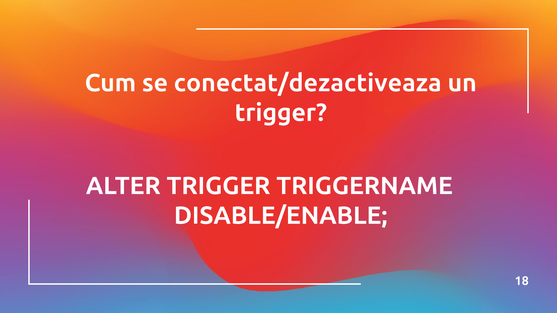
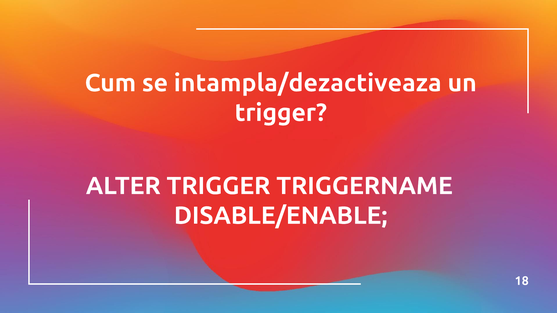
conectat/dezactiveaza: conectat/dezactiveaza -> intampla/dezactiveaza
